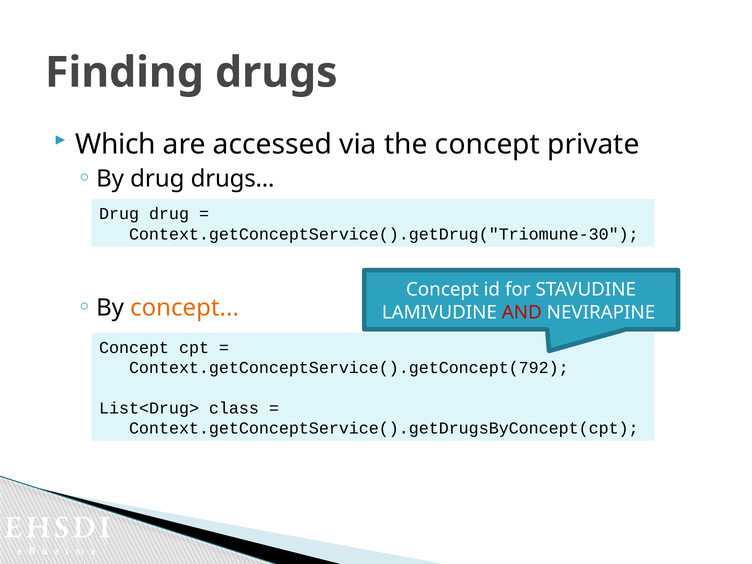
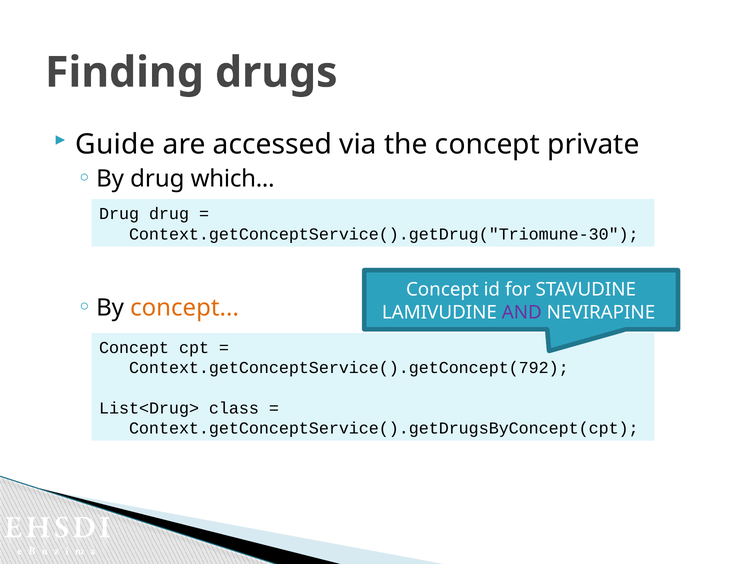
Which: Which -> Guide
drug drugs: drugs -> which
AND colour: red -> purple
